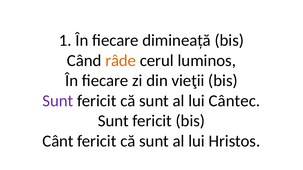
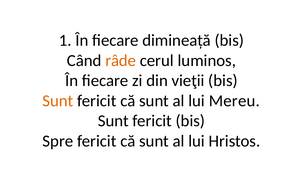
Sunt at (58, 101) colour: purple -> orange
Cântec: Cântec -> Mereu
Cânt: Cânt -> Spre
